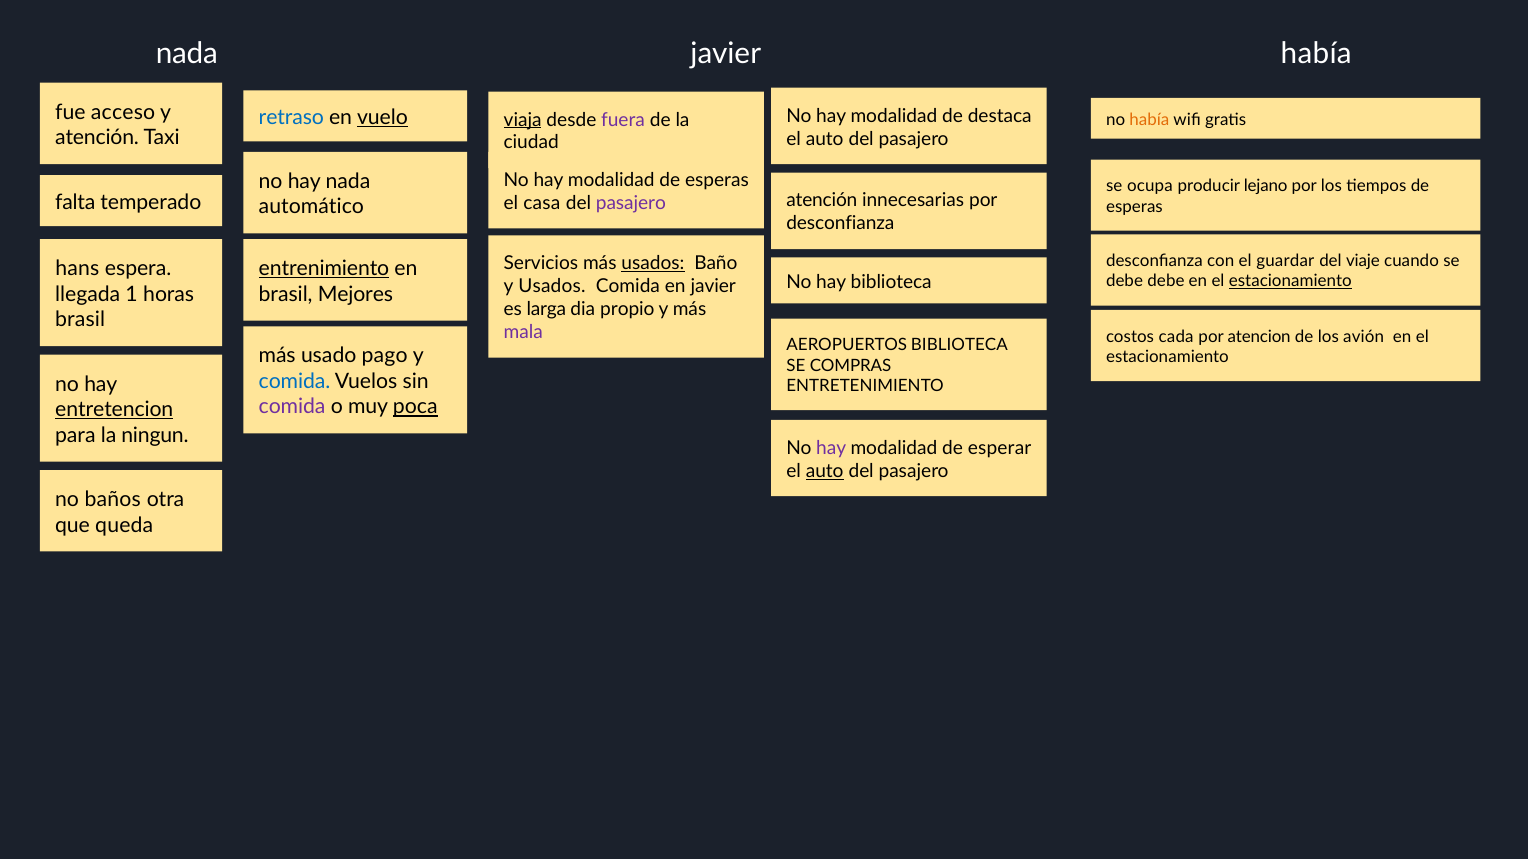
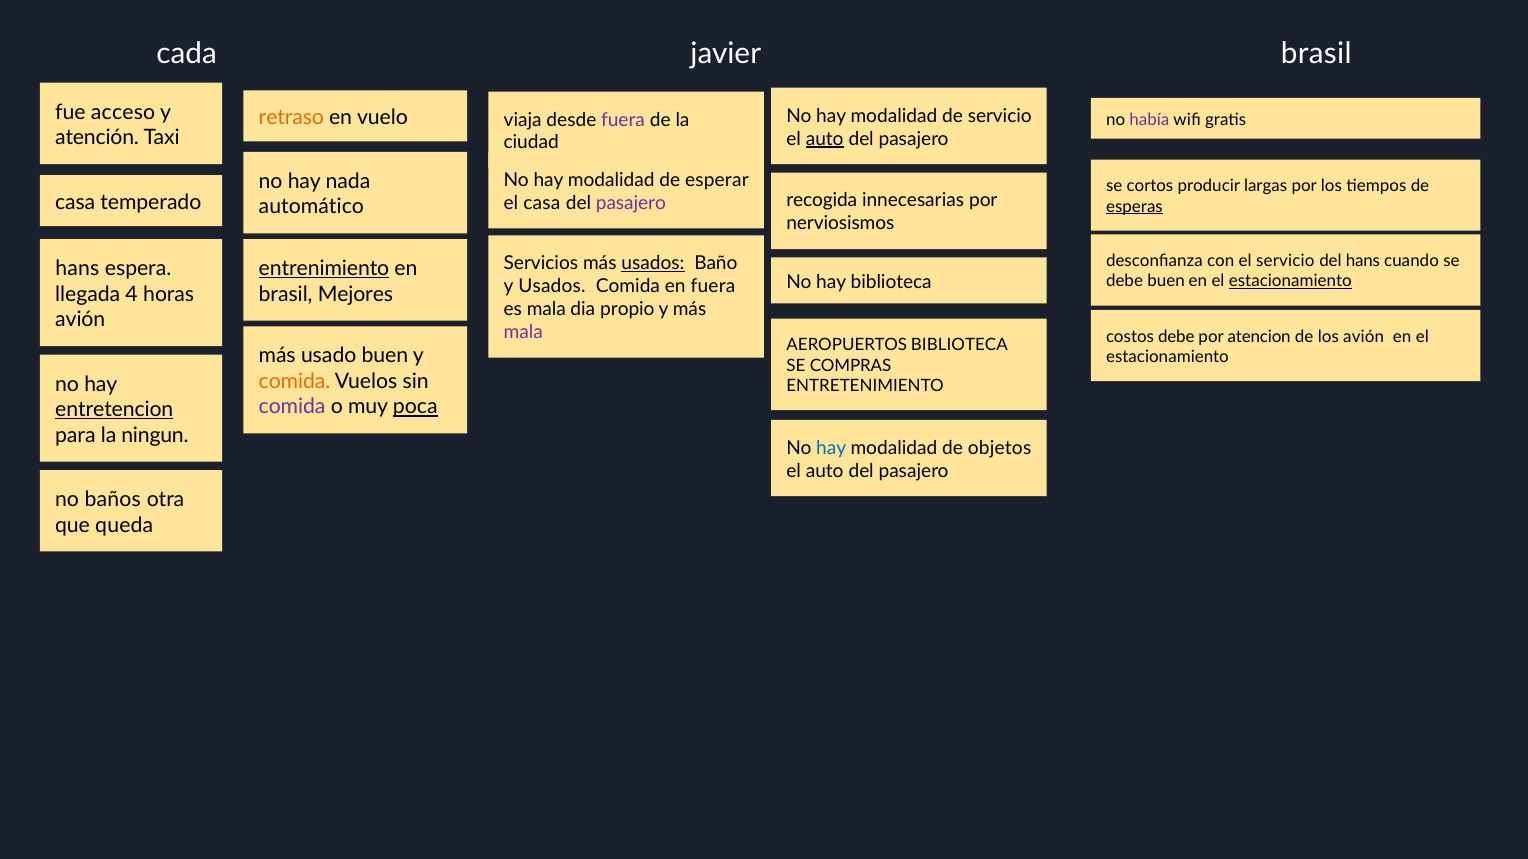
nada at (187, 54): nada -> cada
javier había: había -> brasil
de destaca: destaca -> servicio
retraso colour: blue -> orange
vuelo underline: present -> none
viaja underline: present -> none
había at (1149, 120) colour: orange -> purple
auto at (825, 139) underline: none -> present
modalidad de esperas: esperas -> esperar
ocupa: ocupa -> cortos
lejano: lejano -> largas
atención at (822, 201): atención -> recogida
falta at (75, 202): falta -> casa
esperas at (1134, 207) underline: none -> present
desconfianza at (840, 224): desconfianza -> nerviosismos
el guardar: guardar -> servicio
del viaje: viaje -> hans
debe debe: debe -> buen
en javier: javier -> fuera
1: 1 -> 4
es larga: larga -> mala
brasil at (80, 320): brasil -> avión
costos cada: cada -> debe
usado pago: pago -> buen
comida at (295, 382) colour: blue -> orange
hay at (831, 448) colour: purple -> blue
esperar: esperar -> objetos
auto at (825, 471) underline: present -> none
